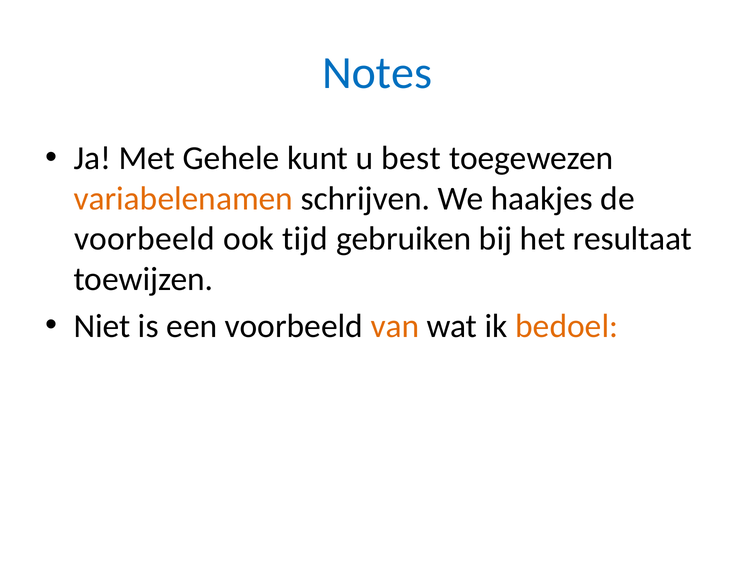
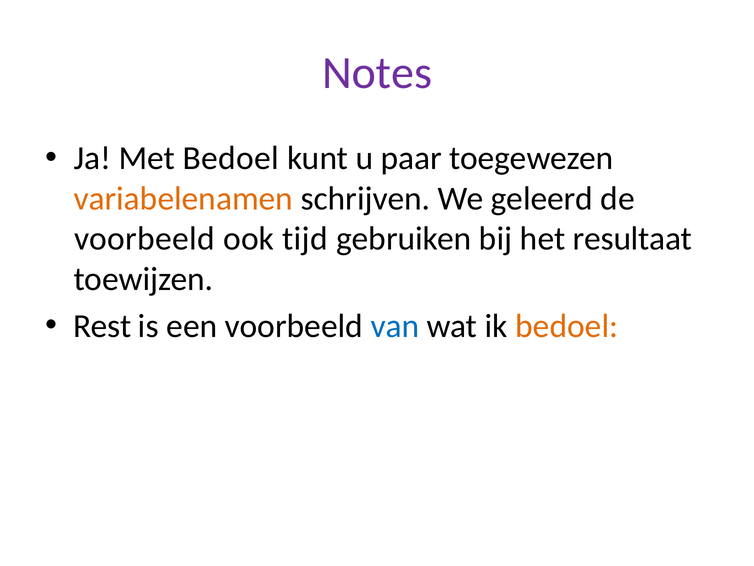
Notes colour: blue -> purple
Met Gehele: Gehele -> Bedoel
best: best -> paar
haakjes: haakjes -> geleerd
Niet: Niet -> Rest
van colour: orange -> blue
